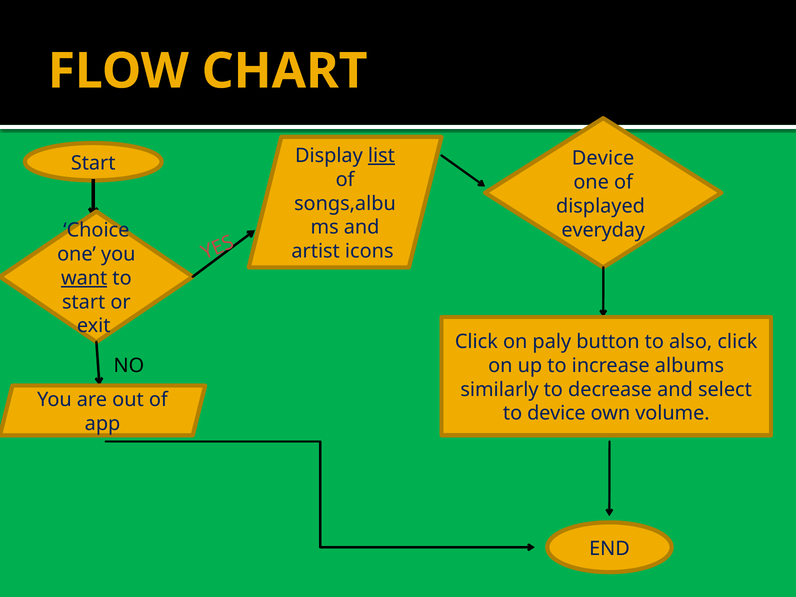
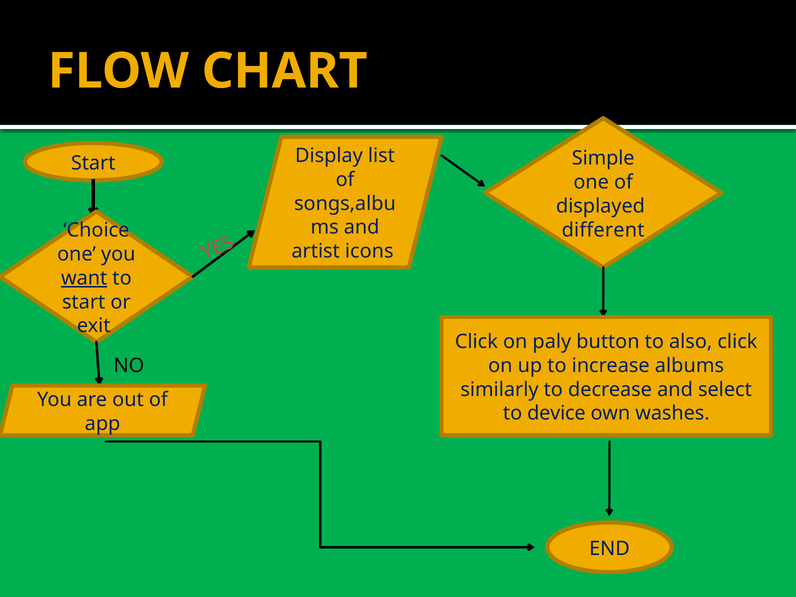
list underline: present -> none
Device at (603, 158): Device -> Simple
everyday: everyday -> different
volume: volume -> washes
